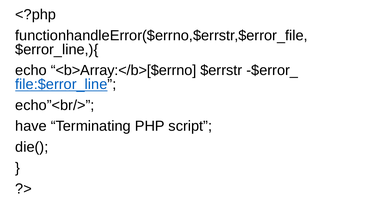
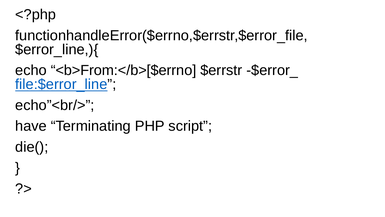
<b>Array:</b>[$errno: <b>Array:</b>[$errno -> <b>From:</b>[$errno
